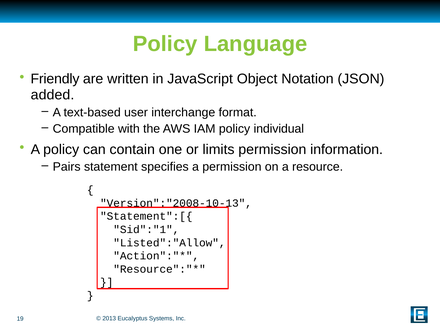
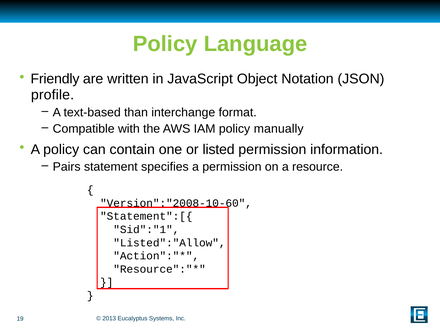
added: added -> profile
user: user -> than
individual: individual -> manually
limits: limits -> listed
Version":"2008-10-13: Version":"2008-10-13 -> Version":"2008-10-60
